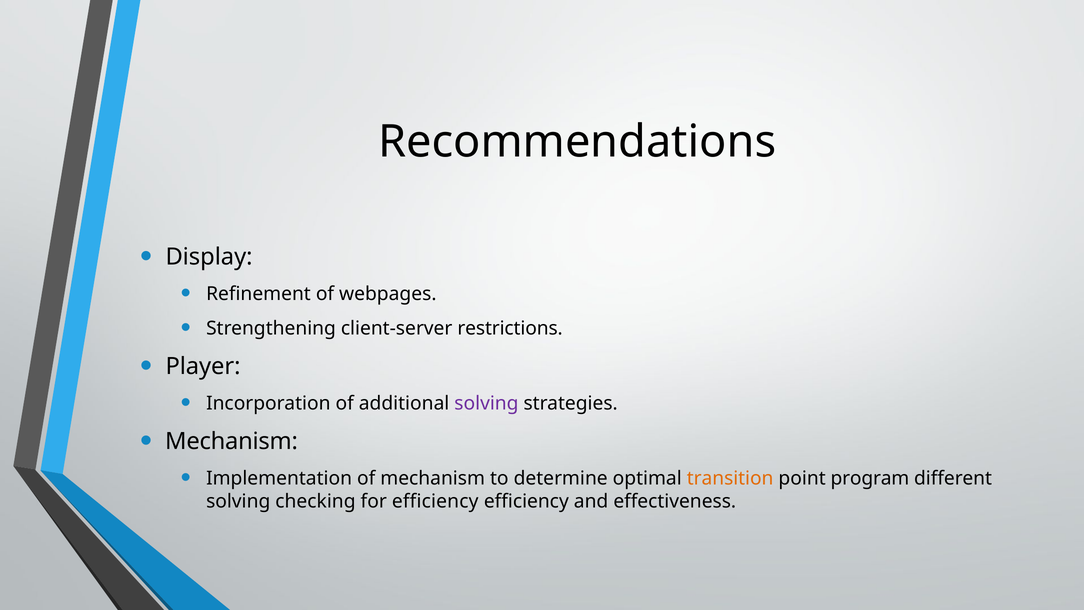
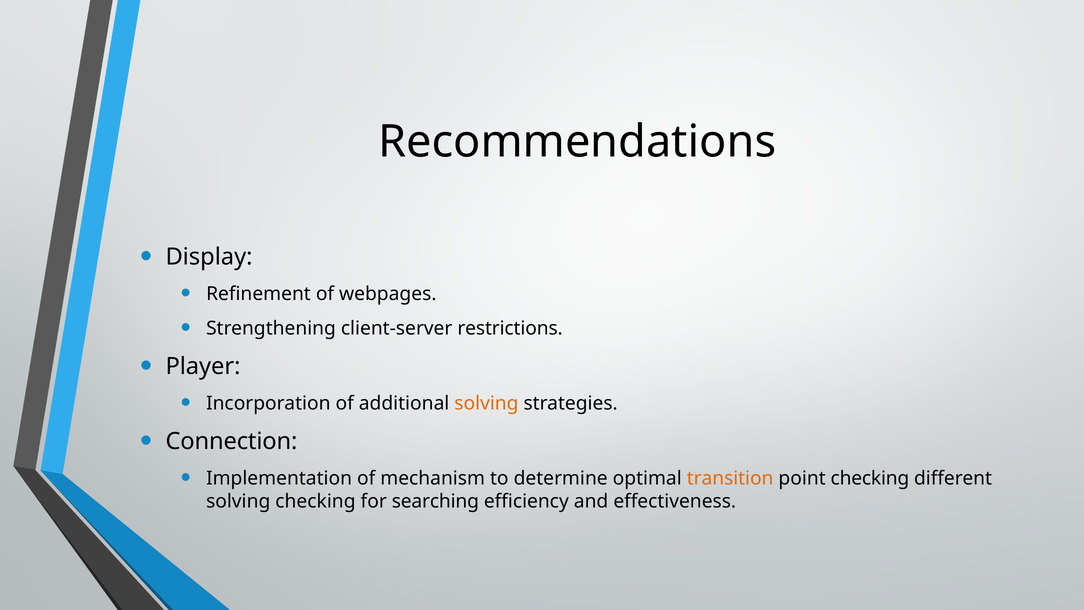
solving at (486, 403) colour: purple -> orange
Mechanism at (232, 441): Mechanism -> Connection
point program: program -> checking
for efficiency: efficiency -> searching
